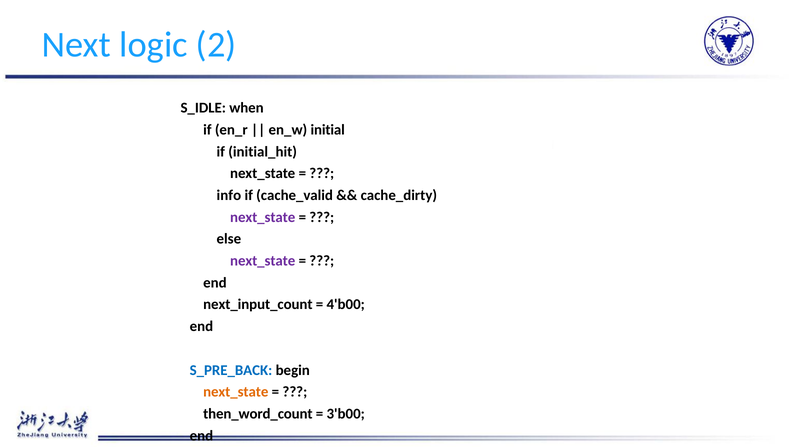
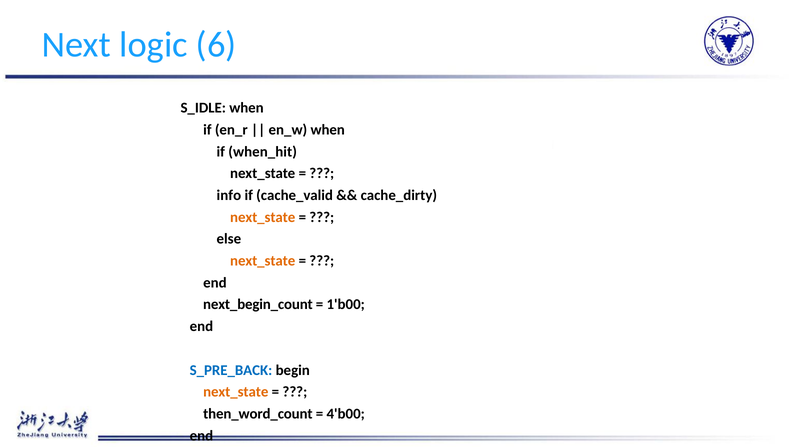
2: 2 -> 6
en_w initial: initial -> when
initial_hit: initial_hit -> when_hit
next_state at (263, 217) colour: purple -> orange
next_state at (263, 261) colour: purple -> orange
next_input_count: next_input_count -> next_begin_count
4'b00: 4'b00 -> 1'b00
3'b00: 3'b00 -> 4'b00
